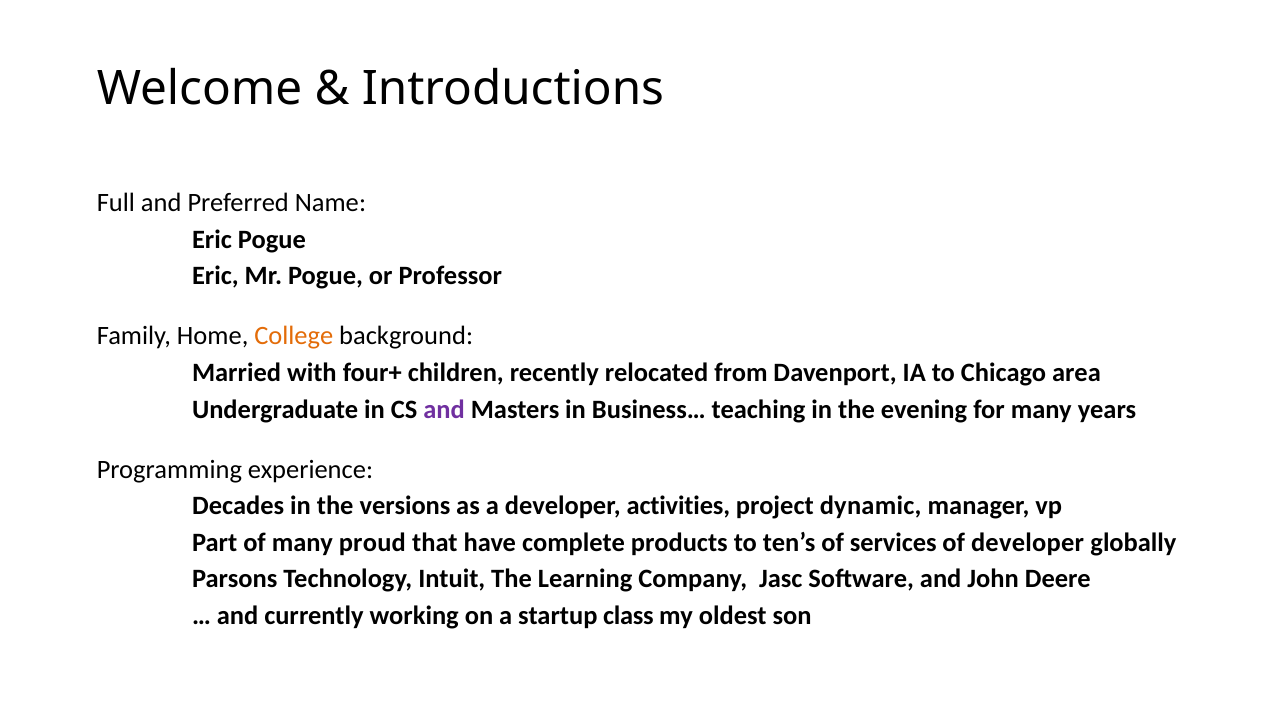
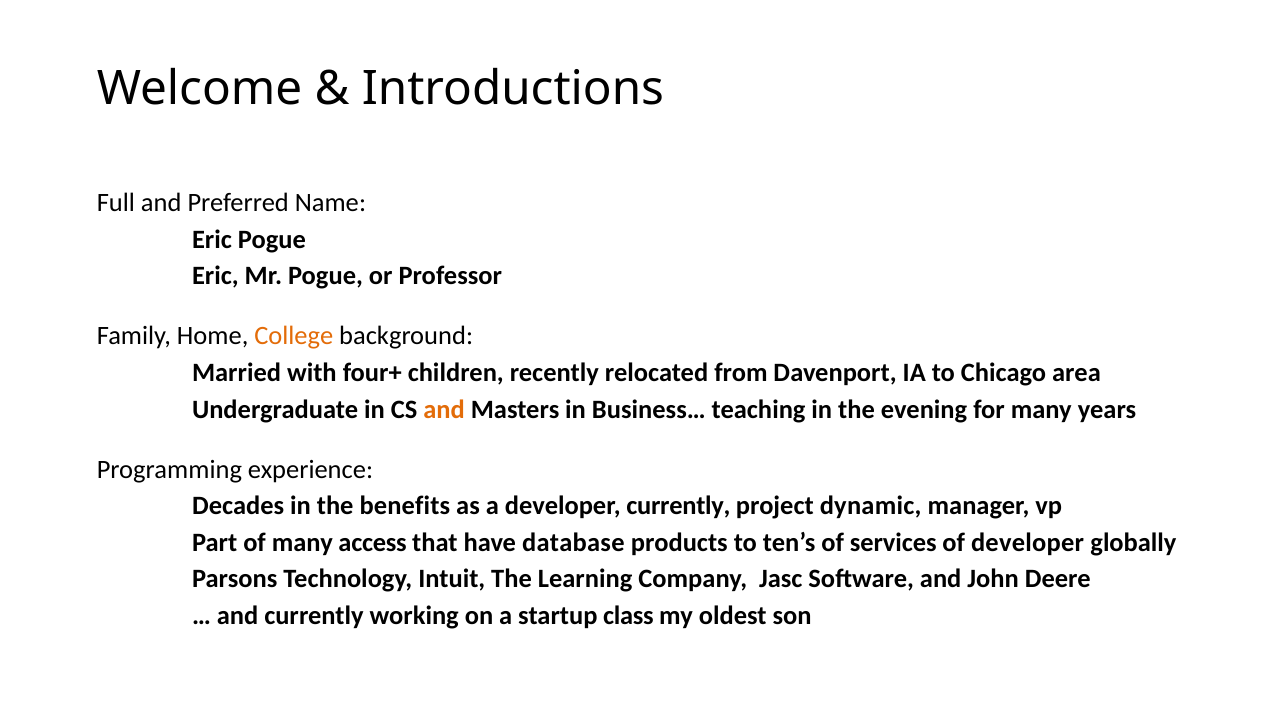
and at (444, 409) colour: purple -> orange
versions: versions -> benefits
developer activities: activities -> currently
proud: proud -> access
complete: complete -> database
